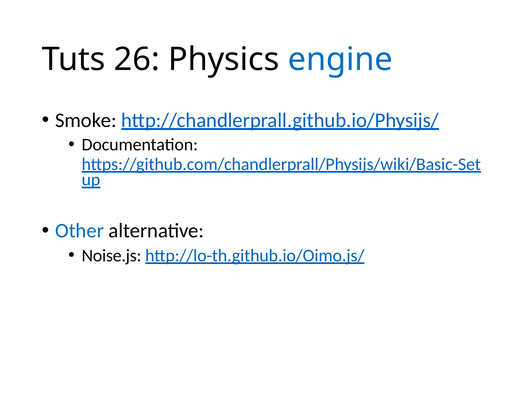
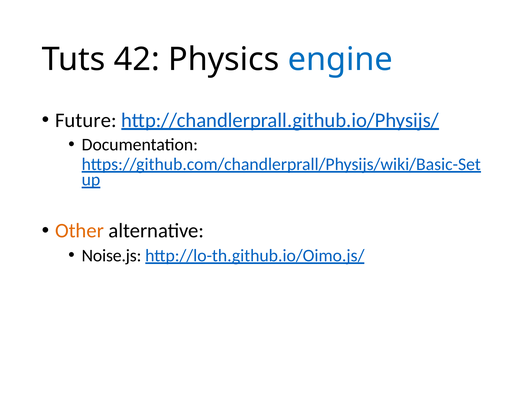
26: 26 -> 42
Smoke: Smoke -> Future
Other colour: blue -> orange
